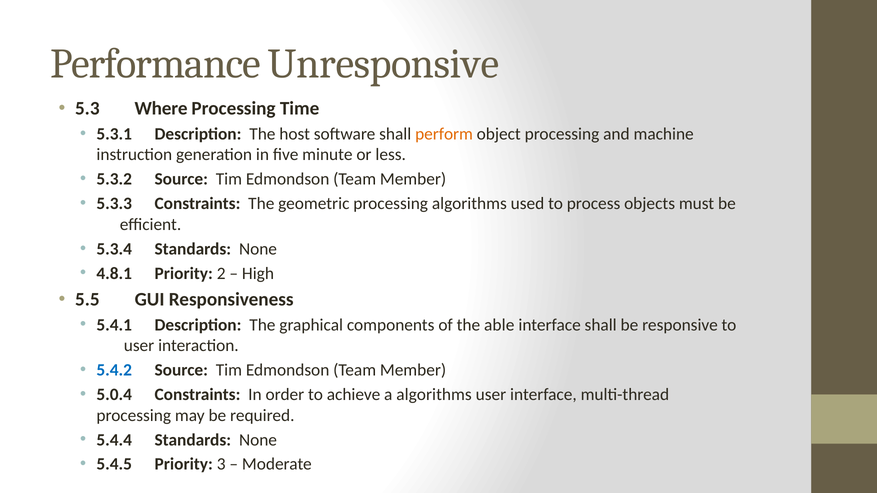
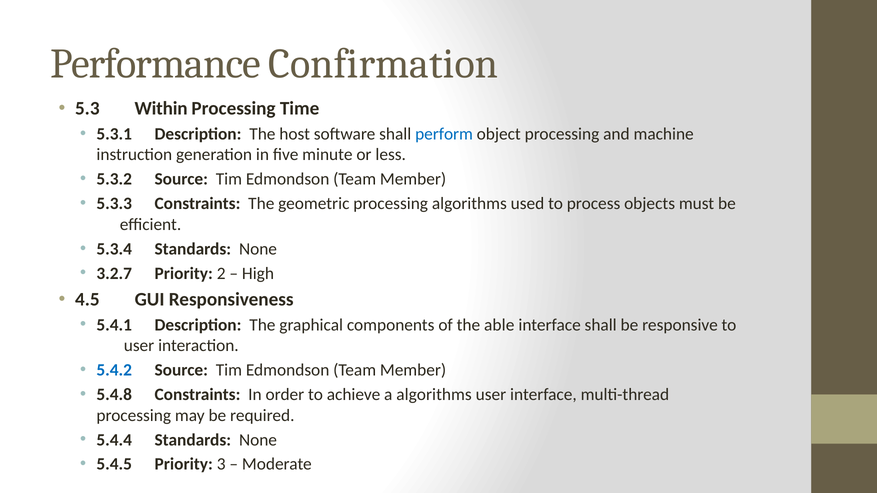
Unresponsive: Unresponsive -> Confirmation
Where: Where -> Within
perform colour: orange -> blue
4.8.1: 4.8.1 -> 3.2.7
5.5: 5.5 -> 4.5
5.0.4: 5.0.4 -> 5.4.8
